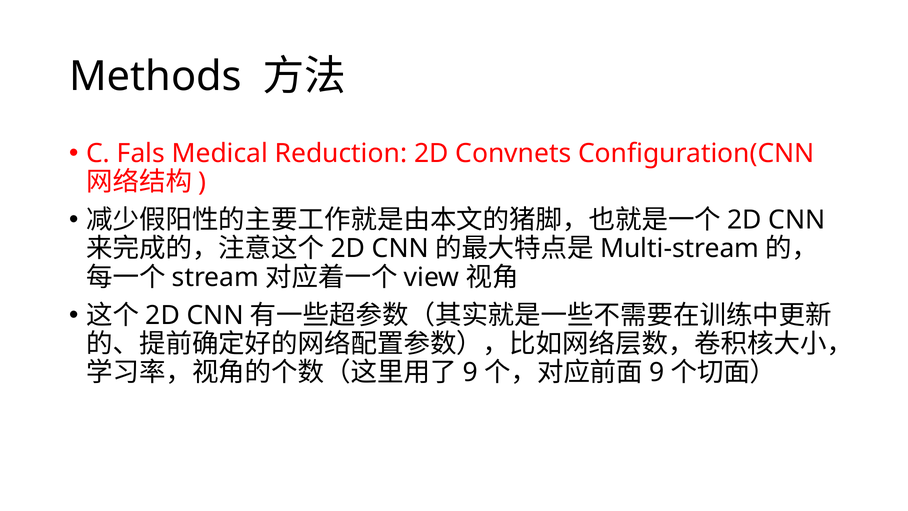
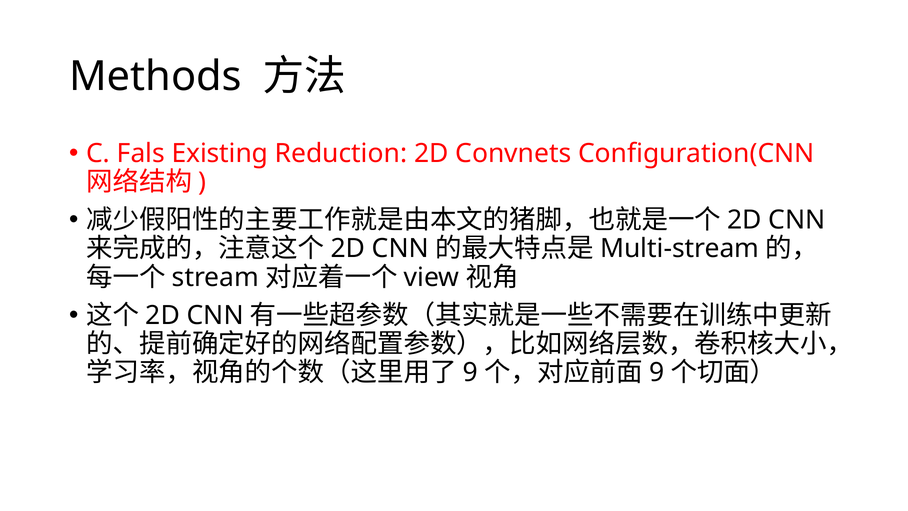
Medical: Medical -> Existing
